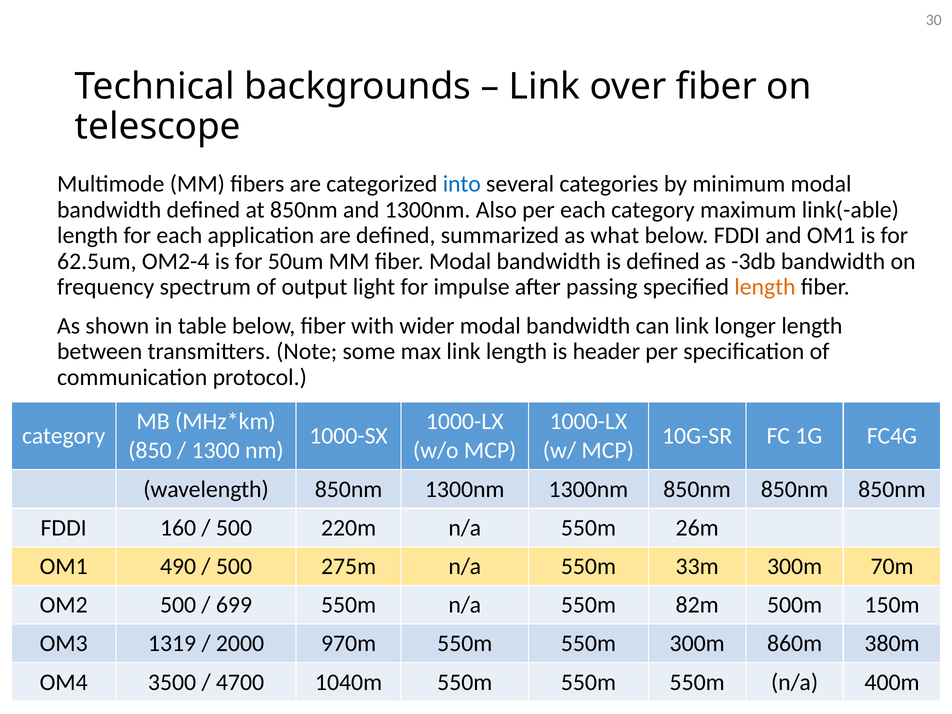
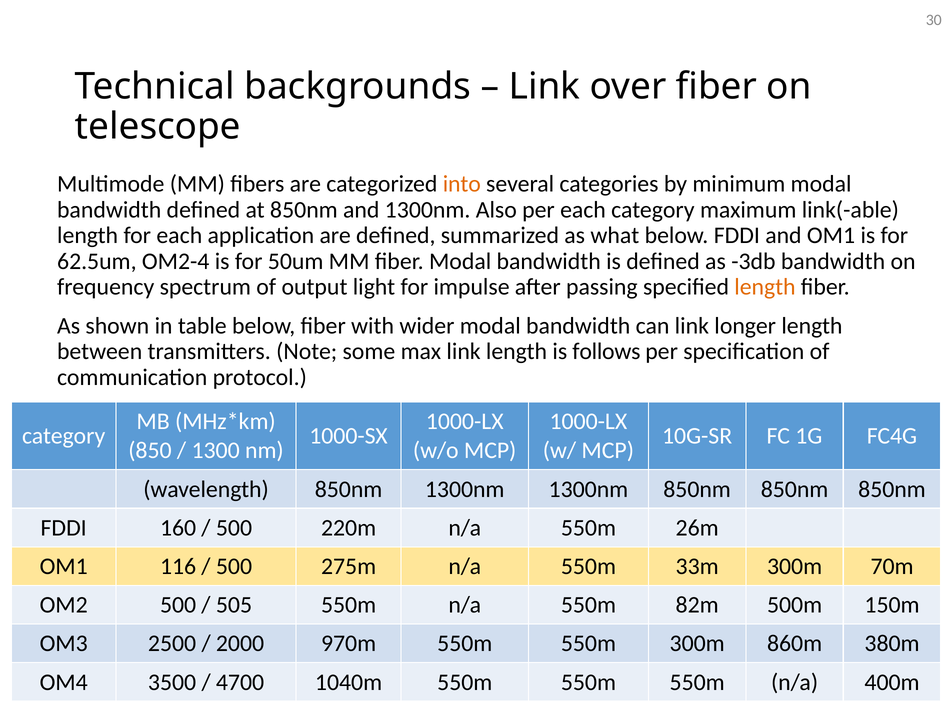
into colour: blue -> orange
header: header -> follows
490: 490 -> 116
699: 699 -> 505
1319: 1319 -> 2500
